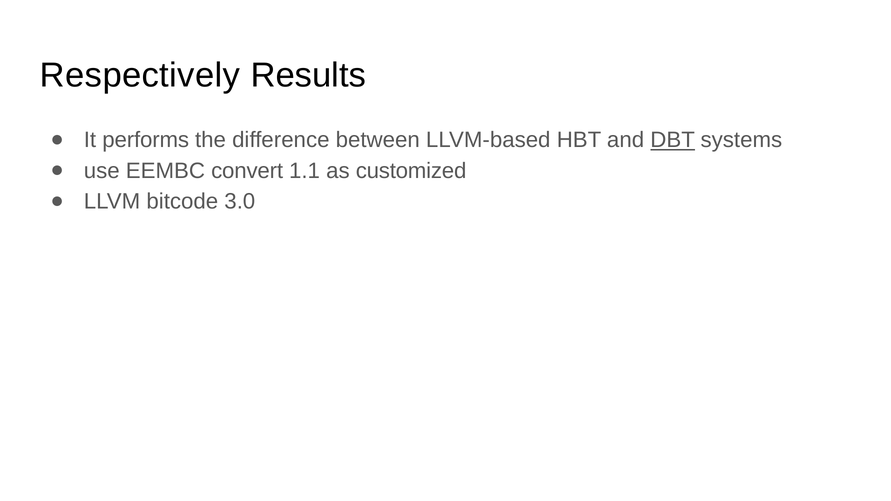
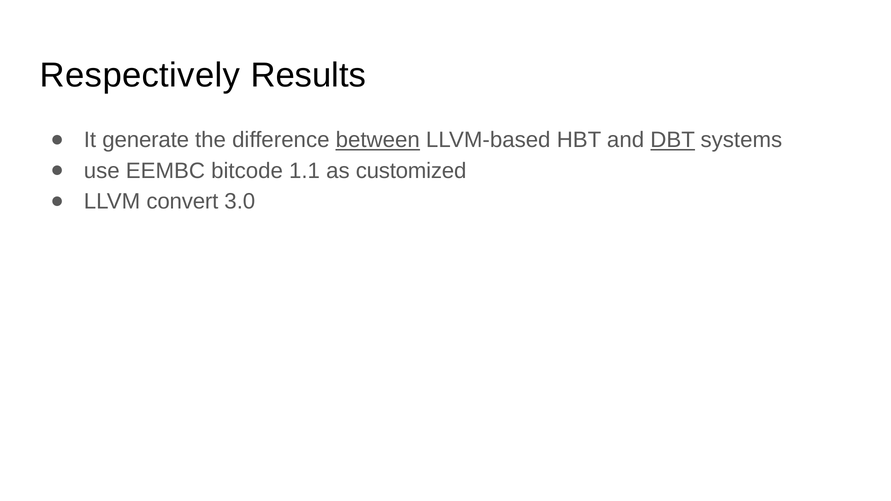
performs: performs -> generate
between underline: none -> present
convert: convert -> bitcode
bitcode: bitcode -> convert
